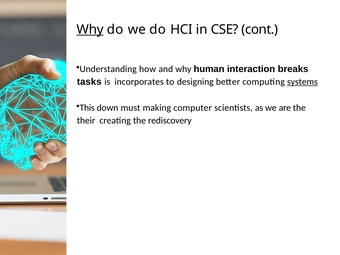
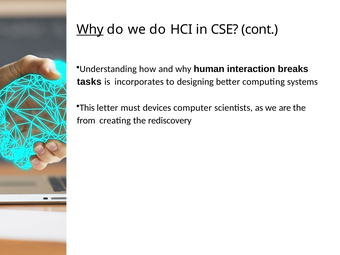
systems underline: present -> none
down: down -> letter
making: making -> devices
their: their -> from
